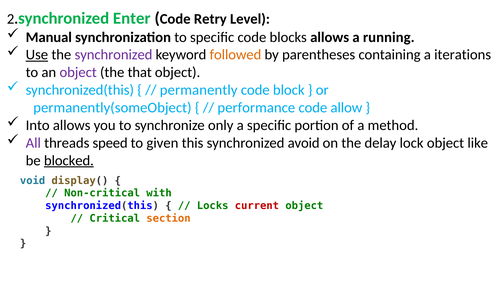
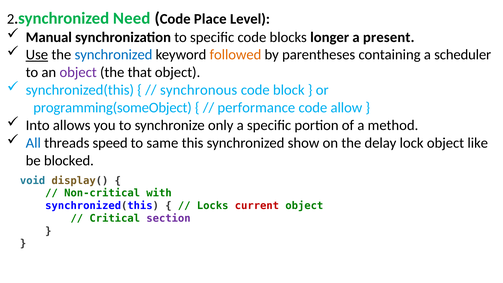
Enter: Enter -> Need
Retry: Retry -> Place
blocks allows: allows -> longer
running: running -> present
synchronized at (114, 55) colour: purple -> blue
iterations: iterations -> scheduler
permanently: permanently -> synchronous
permanently(someObject: permanently(someObject -> programming(someObject
All colour: purple -> blue
given: given -> same
avoid: avoid -> show
blocked underline: present -> none
section colour: orange -> purple
